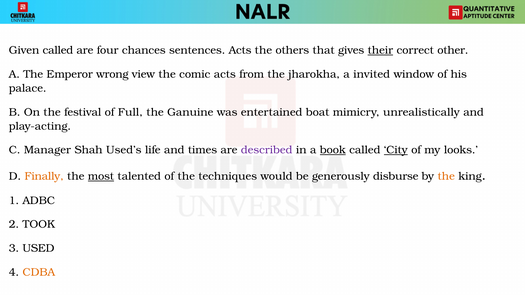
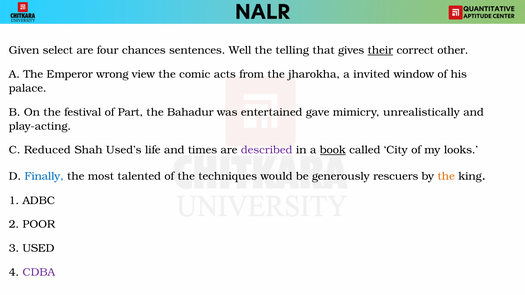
Given called: called -> select
sentences Acts: Acts -> Well
others: others -> telling
Full: Full -> Part
Ganuine: Ganuine -> Bahadur
boat: boat -> gave
Manager: Manager -> Reduced
City underline: present -> none
Finally colour: orange -> blue
most underline: present -> none
disburse: disburse -> rescuers
TOOK: TOOK -> POOR
CDBA colour: orange -> purple
